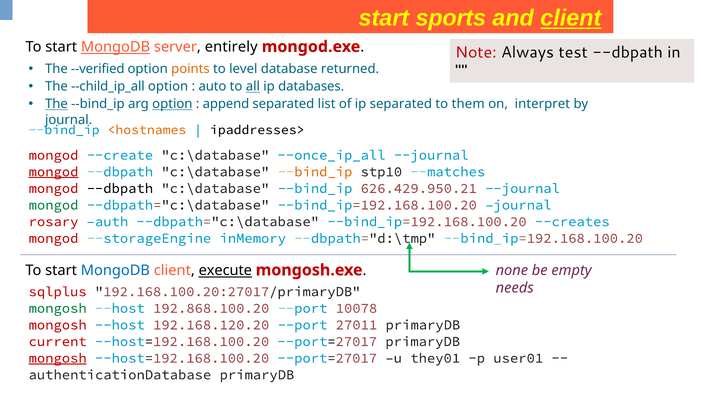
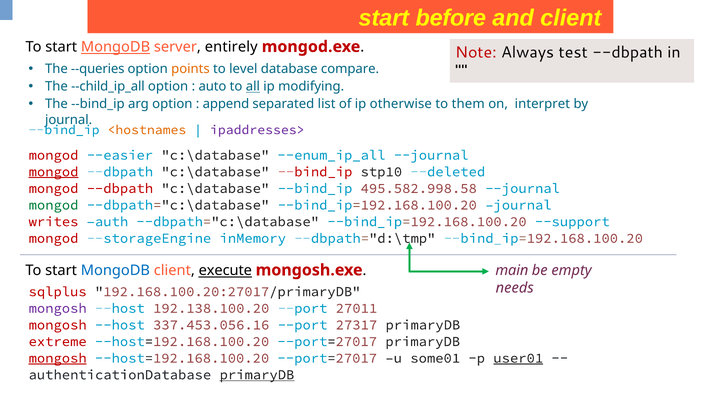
sports: sports -> before
client at (571, 18) underline: present -> none
--verified: --verified -> --queries
returned: returned -> compare
databases: databases -> modifying
The at (56, 104) underline: present -> none
option at (172, 104) underline: present -> none
ip separated: separated -> otherwise
ipaddresses> colour: black -> purple
--create: --create -> --easier
--once_ip_all: --once_ip_all -> --enum_ip_all
--bind_ip at (315, 172) colour: orange -> red
--matches: --matches -> --deleted
--dbpath at (120, 188) colour: black -> red
626.429.950.21: 626.429.950.21 -> 495.582.998.58
rosary: rosary -> writes
--creates: --creates -> --support
none: none -> main
mongosh at (58, 308) colour: green -> purple
192.868.100.20: 192.868.100.20 -> 192.138.100.20
10078: 10078 -> 27011
192.168.120.20: 192.168.120.20 -> 337.453.056.16
27011: 27011 -> 27317
current: current -> extreme
they01: they01 -> some01
user01 underline: none -> present
primaryDB at (257, 375) underline: none -> present
